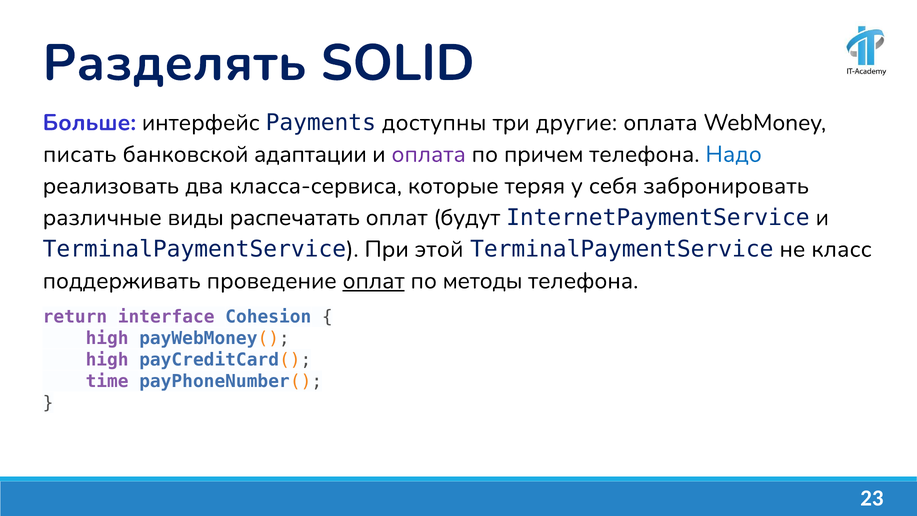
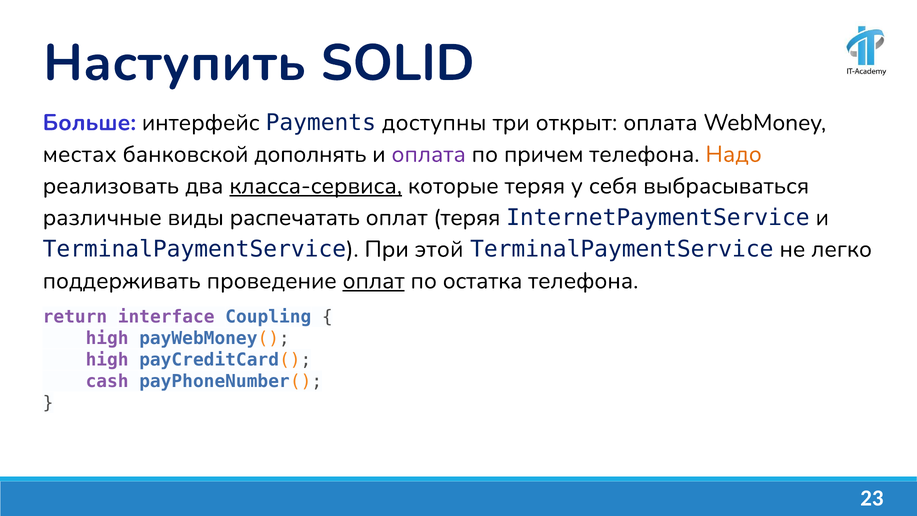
Разделять: Разделять -> Наступить
другие: другие -> открыт
писать: писать -> местах
адаптации: адаптации -> дополнять
Надо colour: blue -> orange
класса-сервиса underline: none -> present
забронировать: забронировать -> выбрасываться
оплат будут: будут -> теряя
класс: класс -> легко
методы: методы -> остатка
Cohesion: Cohesion -> Coupling
time: time -> cash
